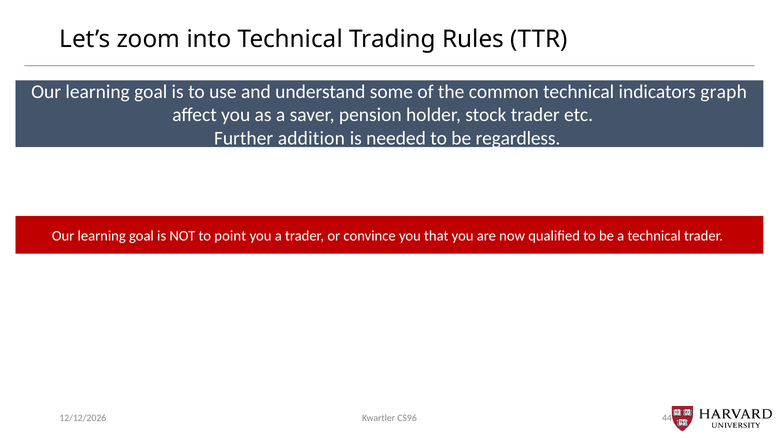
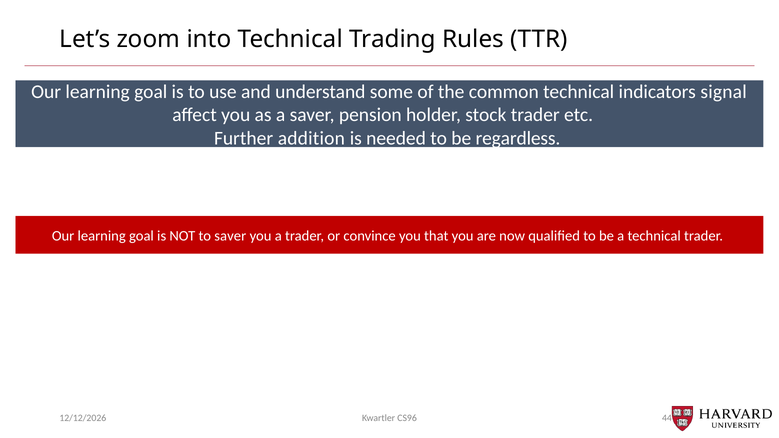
graph: graph -> signal
to point: point -> saver
